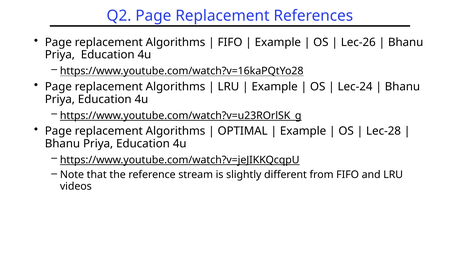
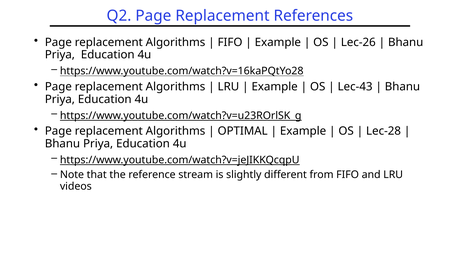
Lec-24: Lec-24 -> Lec-43
